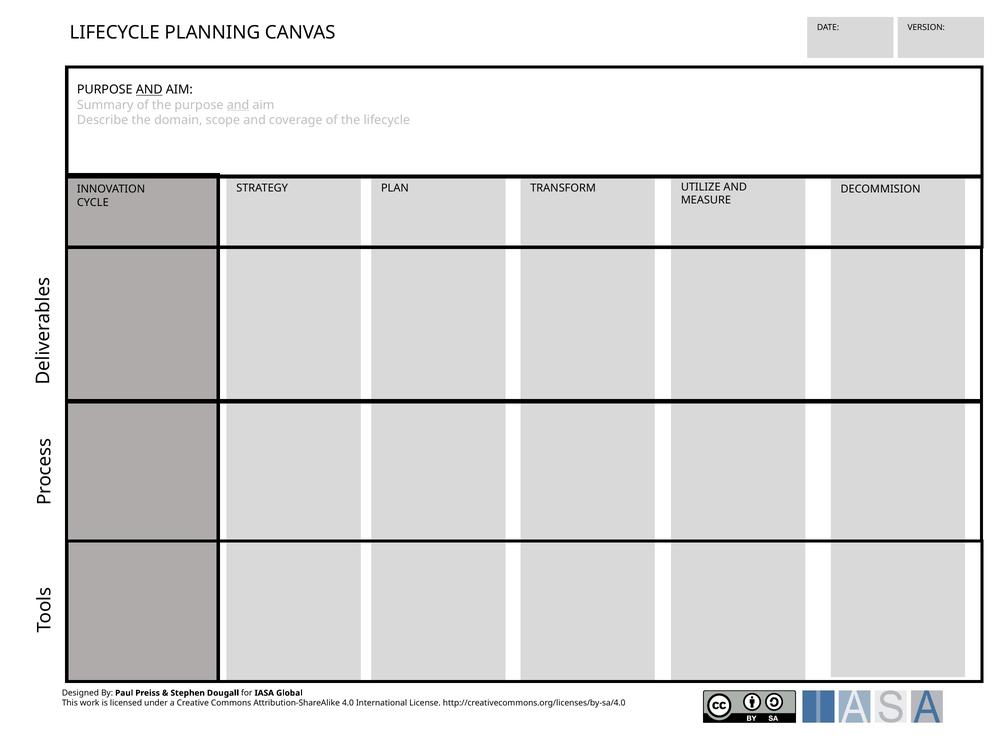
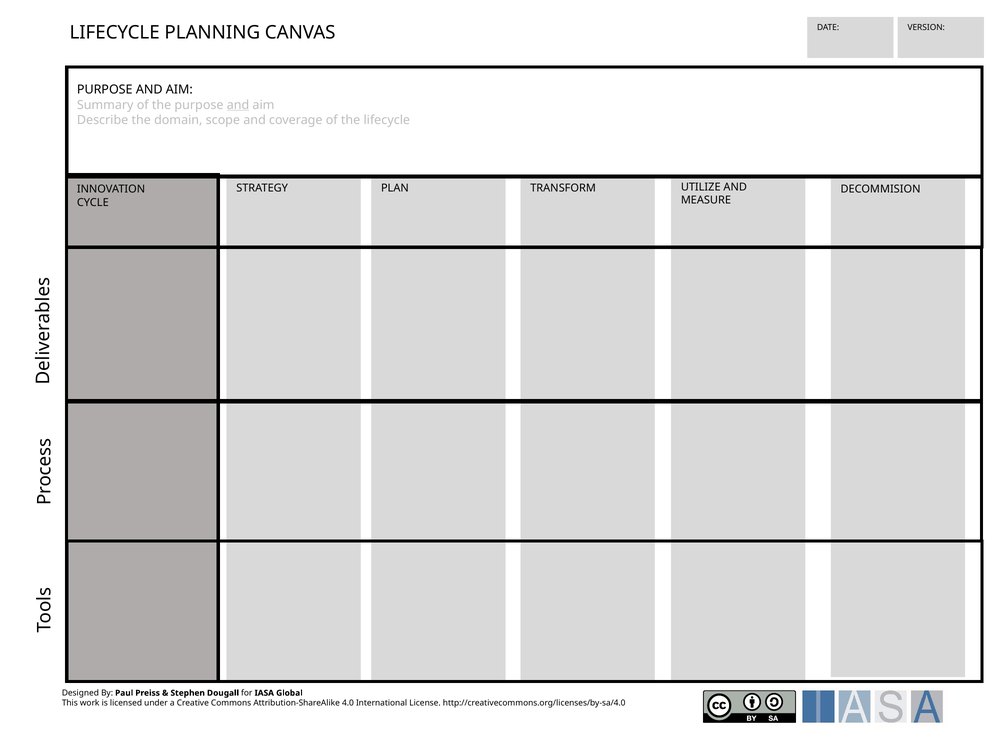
AND at (149, 90) underline: present -> none
